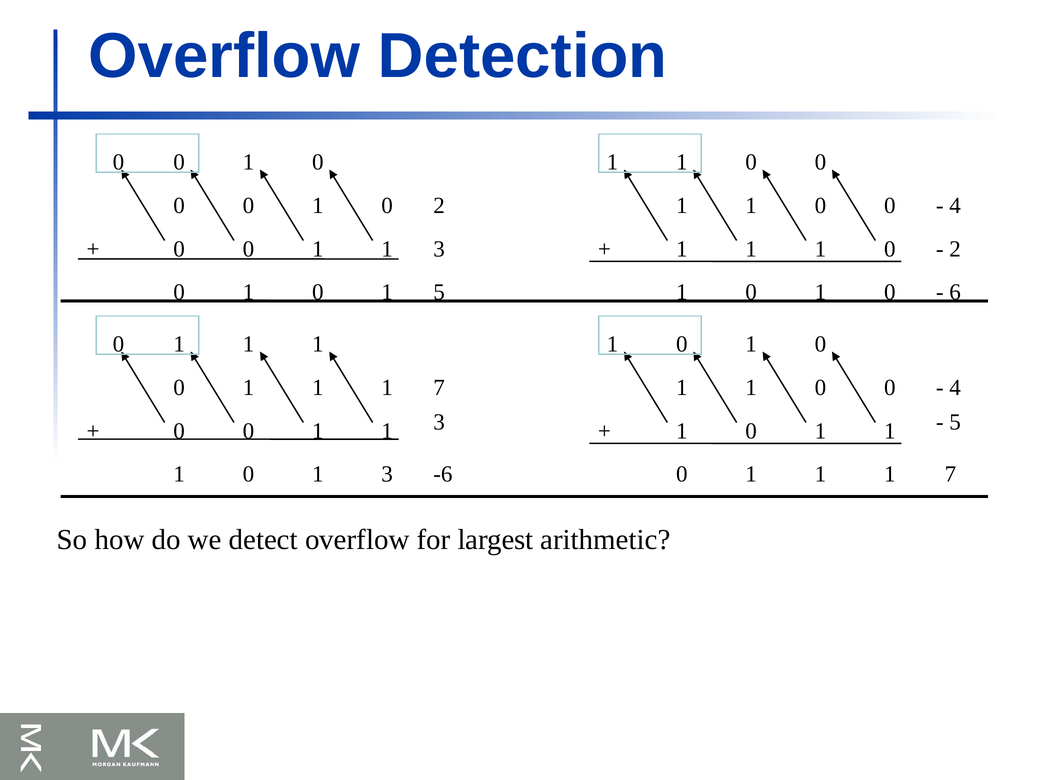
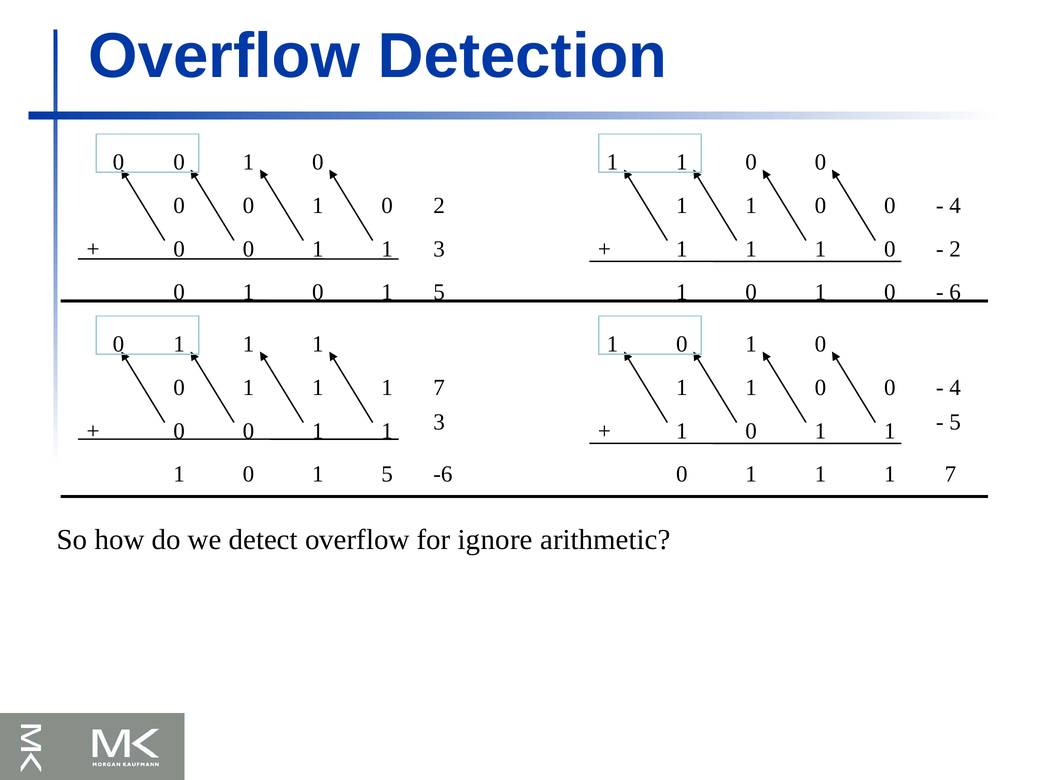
1 3: 3 -> 5
largest: largest -> ignore
